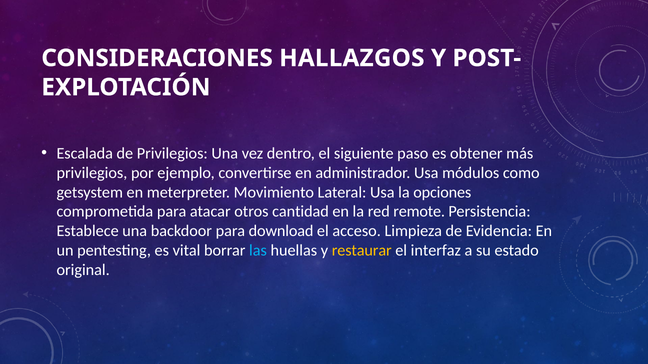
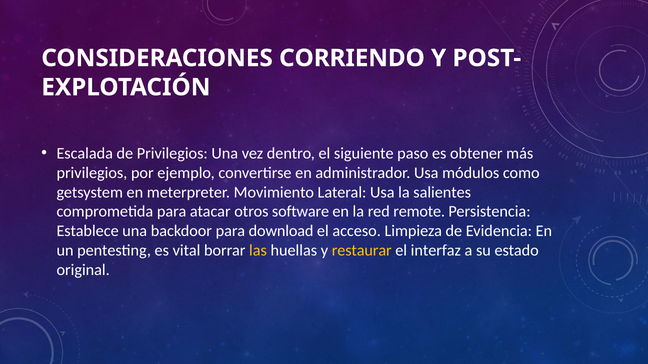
HALLAZGOS: HALLAZGOS -> CORRIENDO
opciones: opciones -> salientes
cantidad: cantidad -> software
las colour: light blue -> yellow
